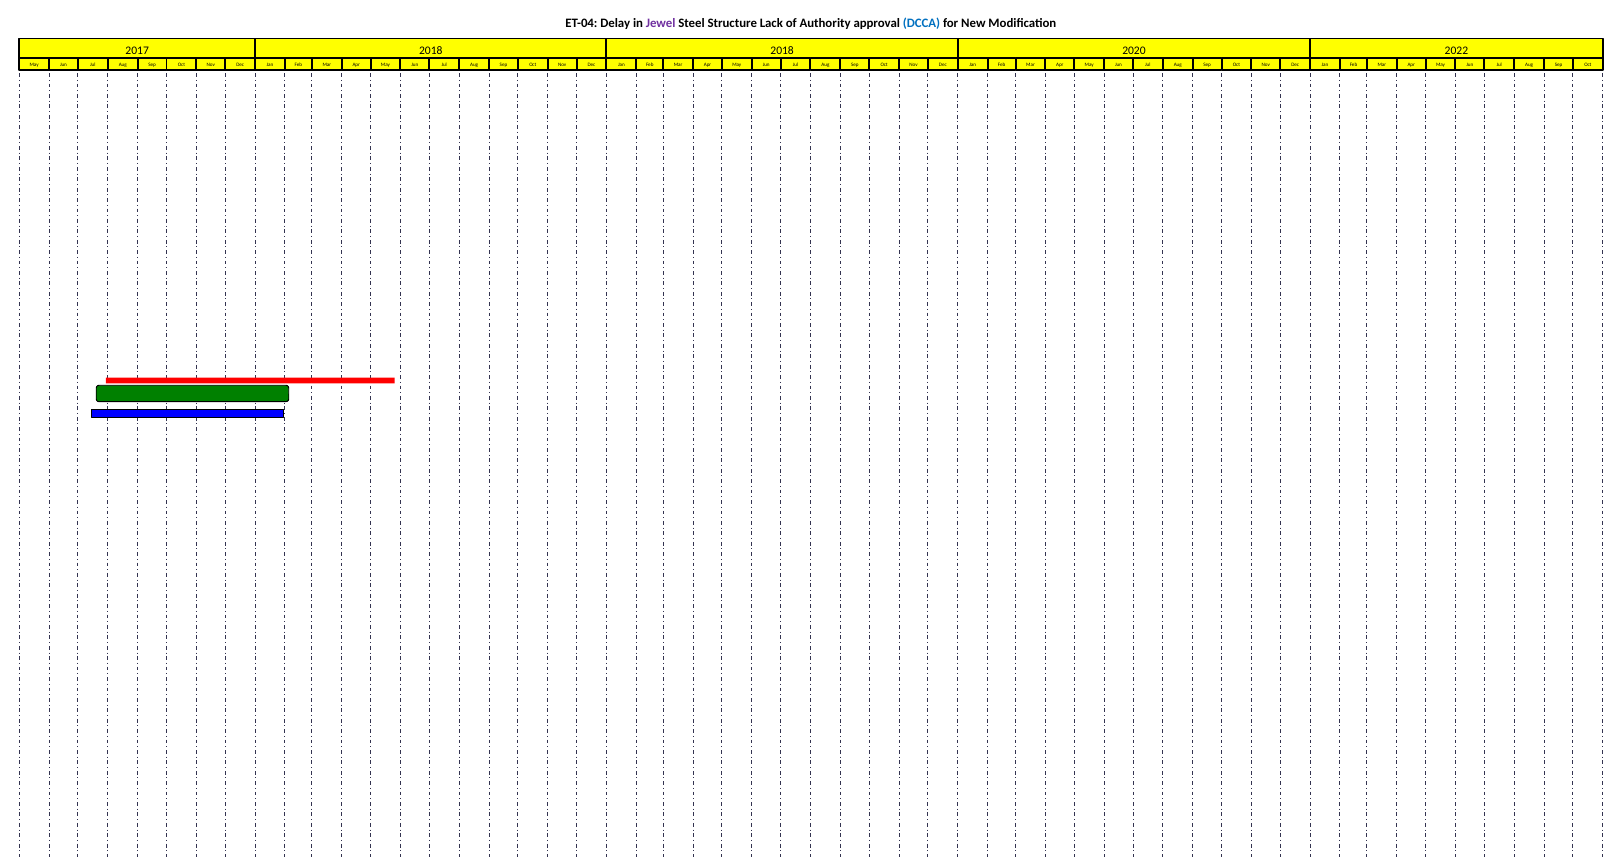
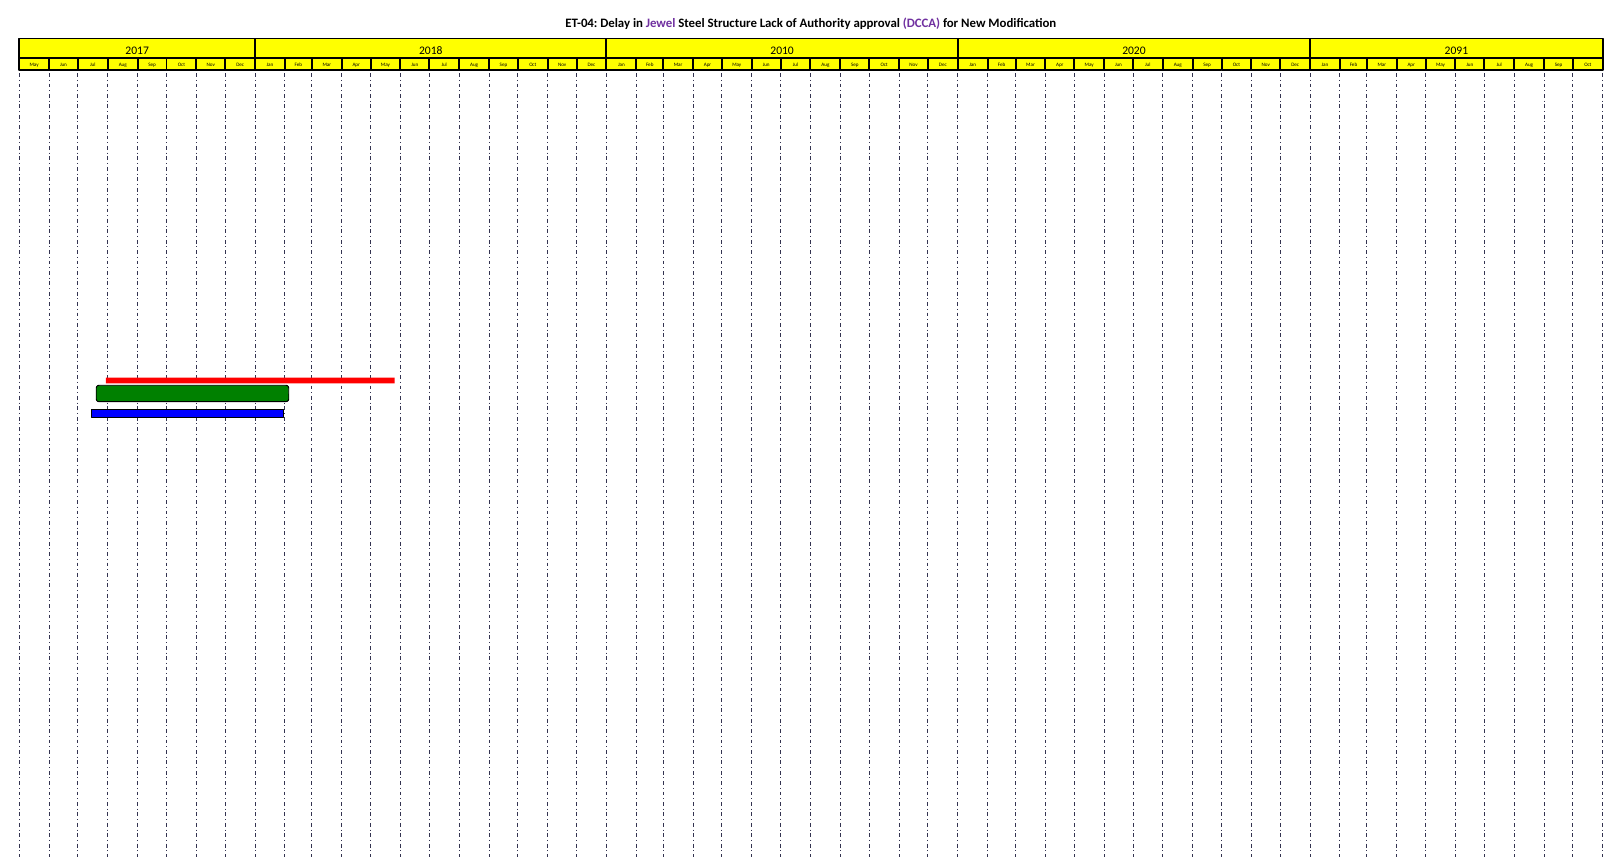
DCCA colour: blue -> purple
2018 2018: 2018 -> 2010
2022: 2022 -> 2091
